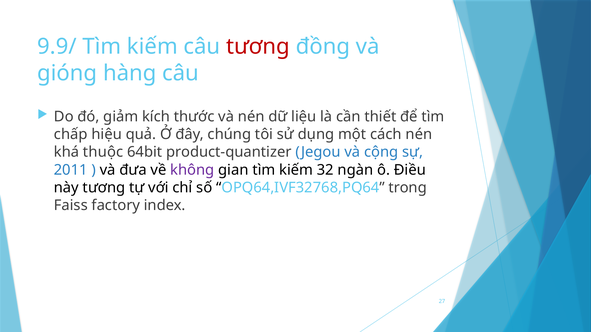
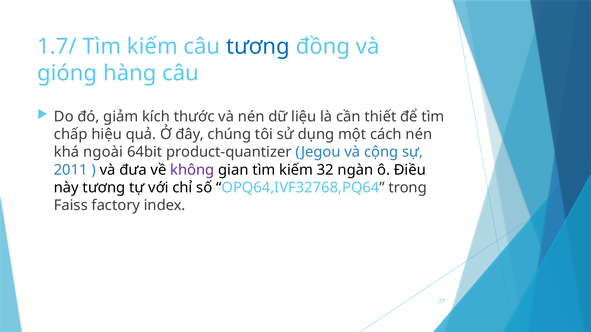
9.9/: 9.9/ -> 1.7/
tương at (258, 47) colour: red -> blue
thuộc: thuộc -> ngoài
